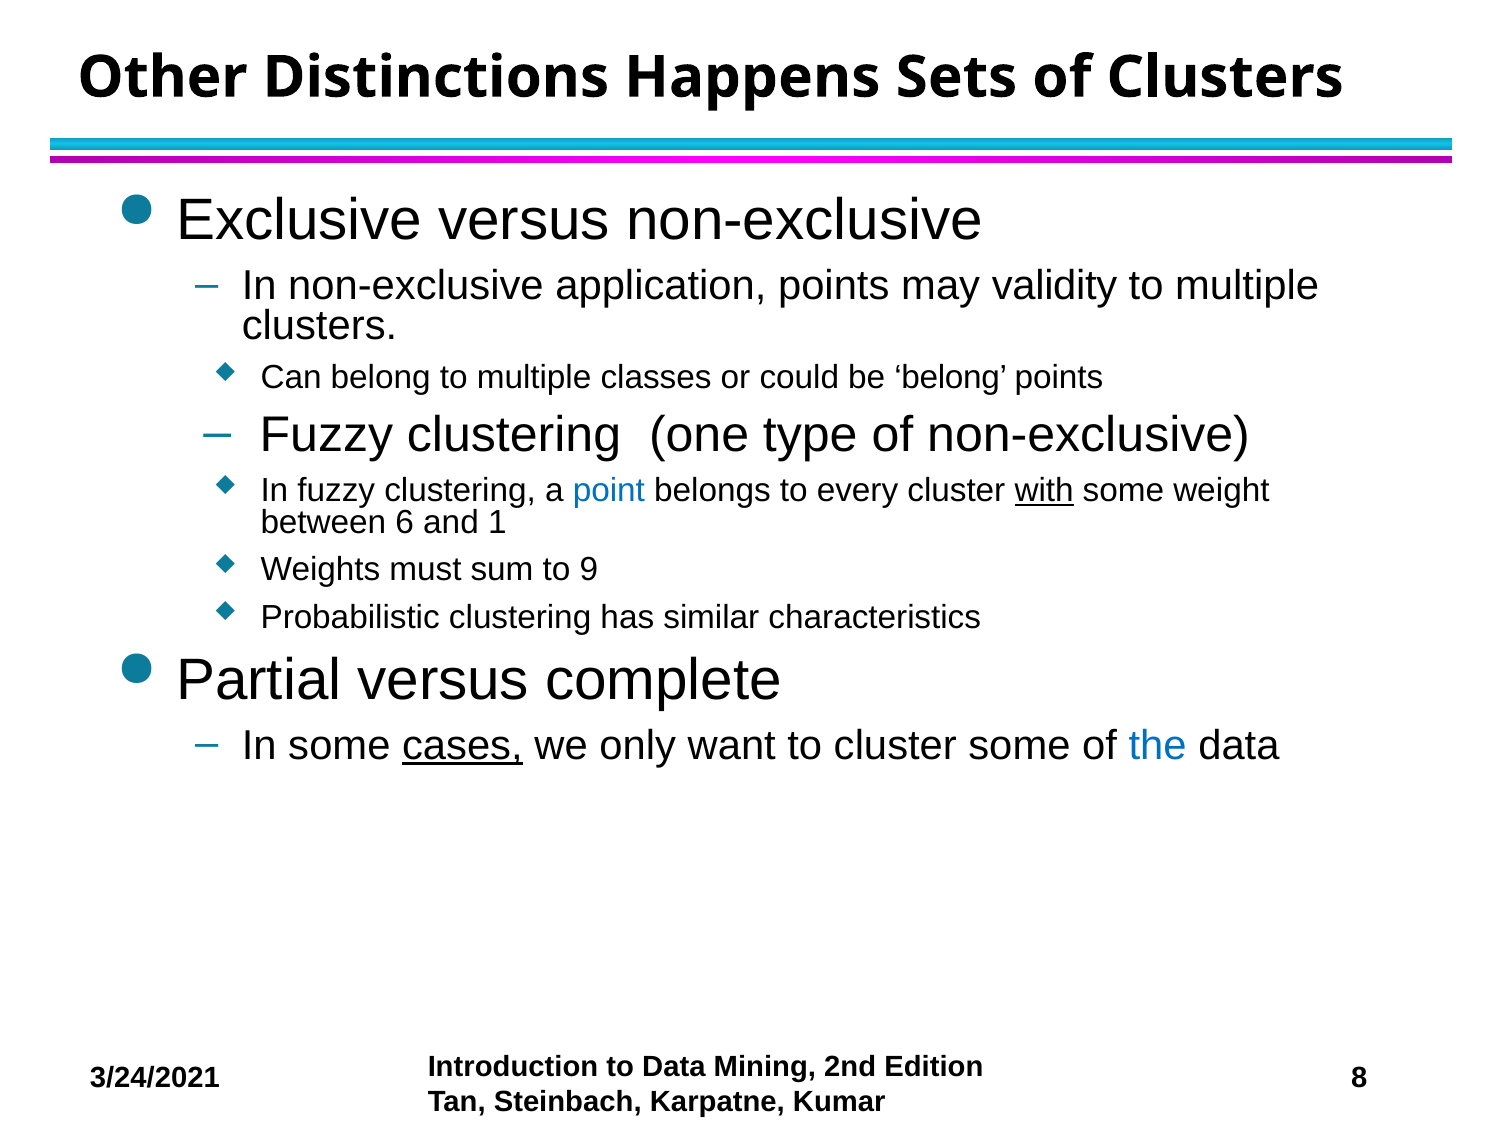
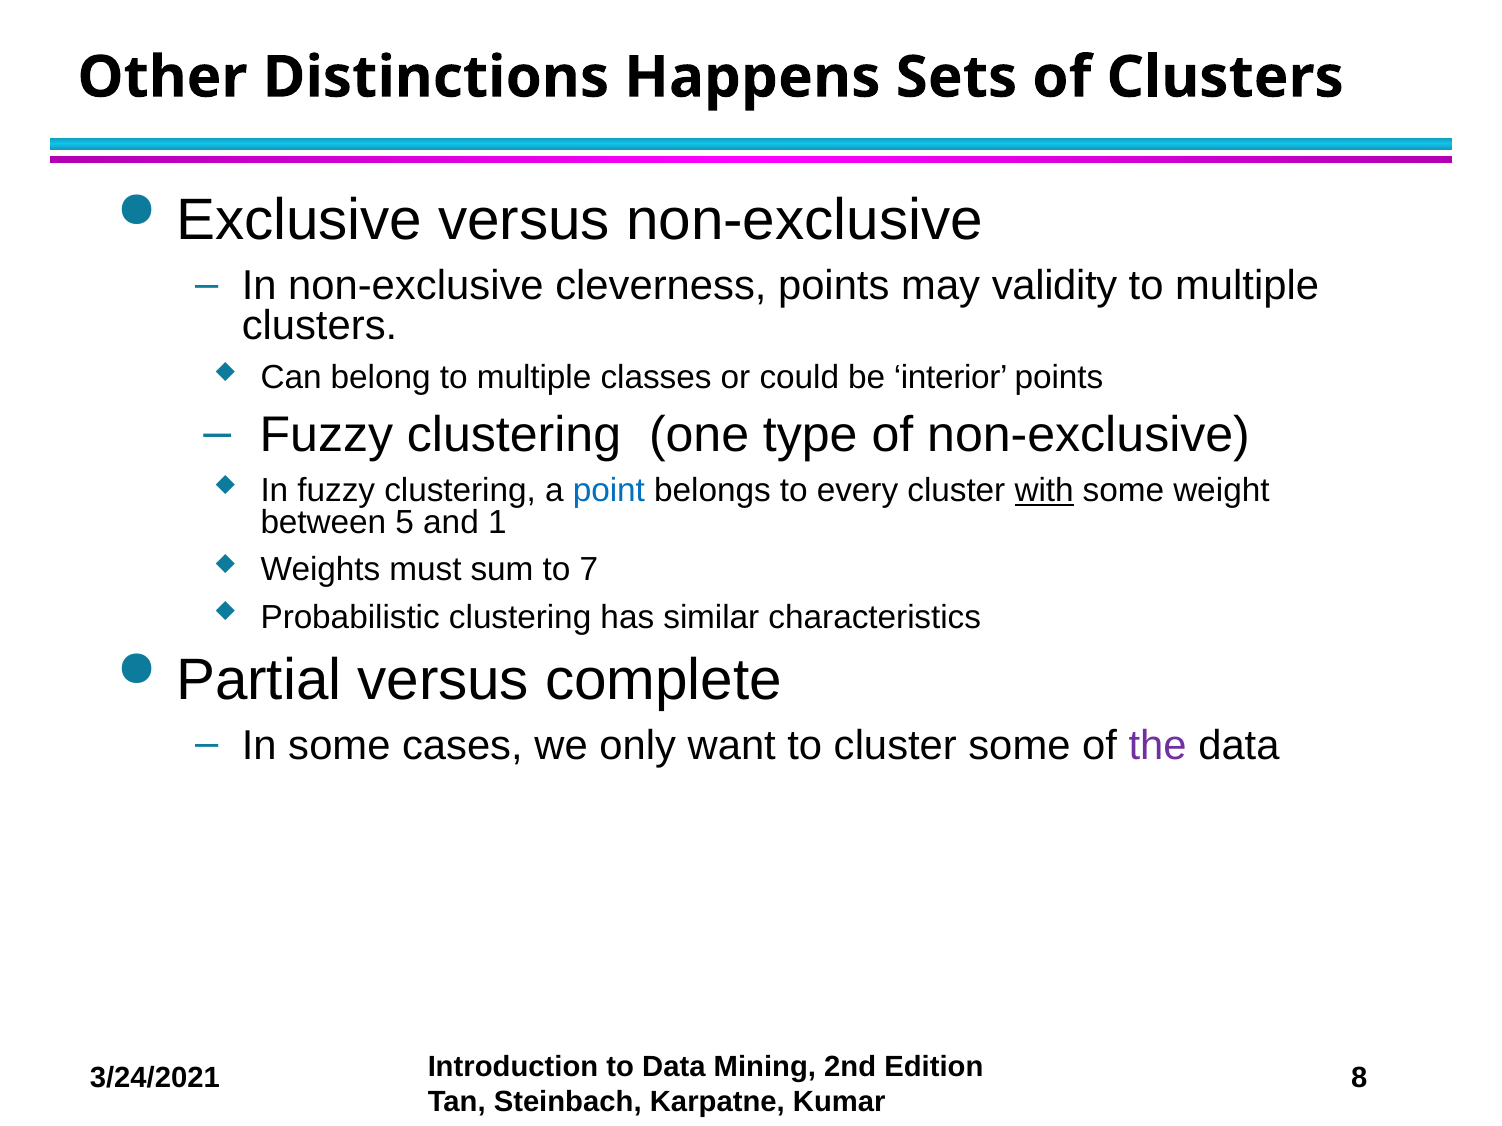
application: application -> cleverness
be belong: belong -> interior
6: 6 -> 5
9: 9 -> 7
cases underline: present -> none
the colour: blue -> purple
